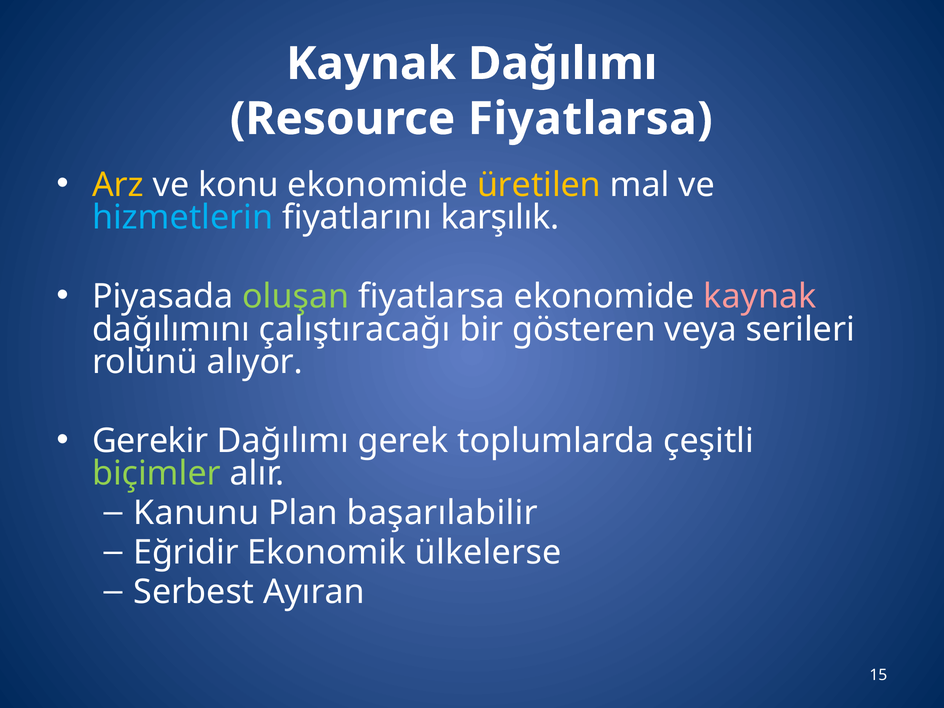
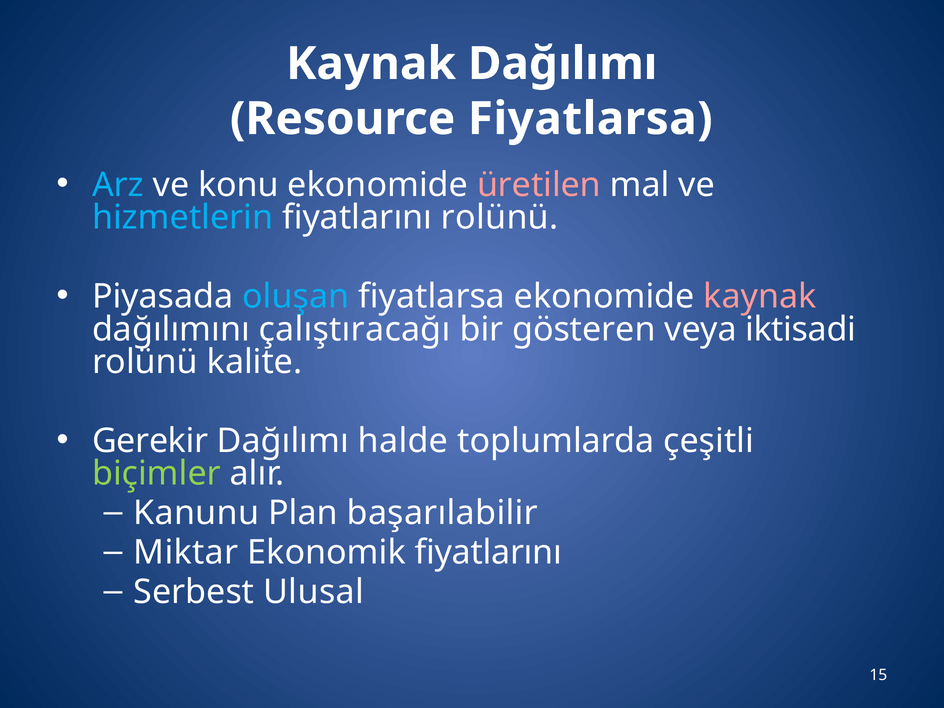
Arz colour: yellow -> light blue
üretilen colour: yellow -> pink
fiyatlarını karşılık: karşılık -> rolünü
oluşan colour: light green -> light blue
serileri: serileri -> iktisadi
alıyor: alıyor -> kalite
gerek: gerek -> halde
Eğridir: Eğridir -> Miktar
Ekonomik ülkelerse: ülkelerse -> fiyatlarını
Ayıran: Ayıran -> Ulusal
